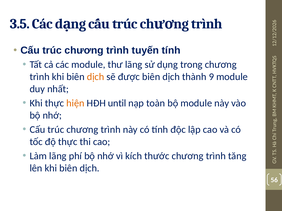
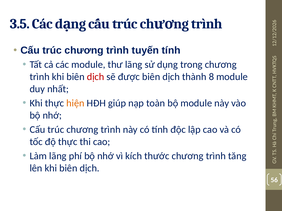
dịch at (96, 77) colour: orange -> red
9: 9 -> 8
until: until -> giúp
